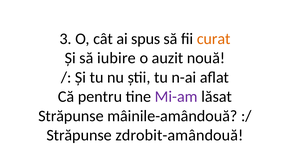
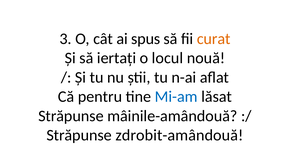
iubire: iubire -> iertați
auzit: auzit -> locul
Mi-am colour: purple -> blue
